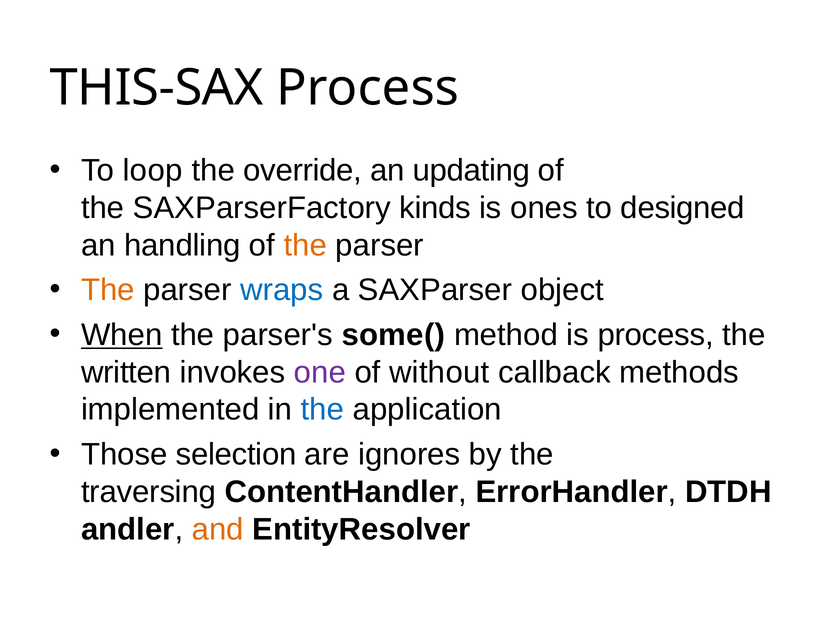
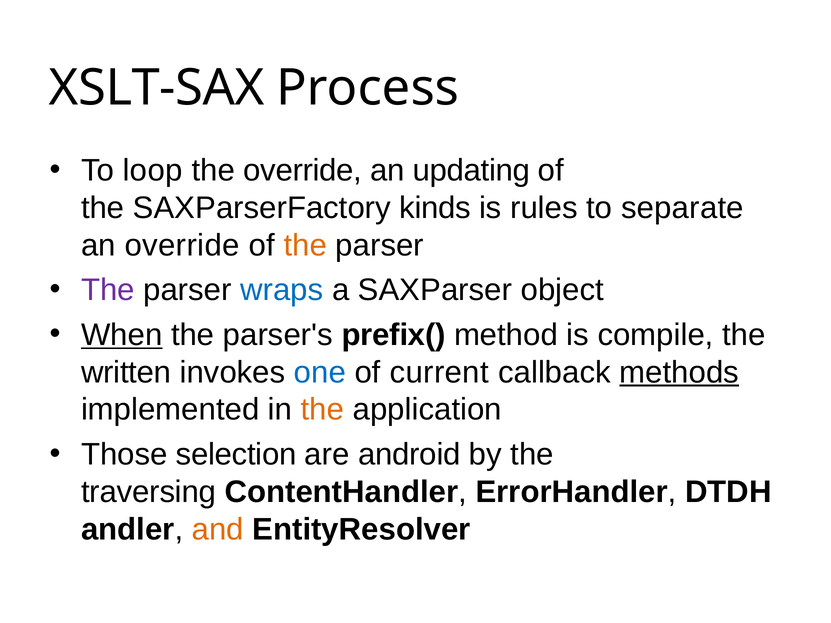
THIS-SAX: THIS-SAX -> XSLT-SAX
ones: ones -> rules
designed: designed -> separate
an handling: handling -> override
The at (108, 290) colour: orange -> purple
some(: some( -> prefix(
is process: process -> compile
one colour: purple -> blue
without: without -> current
methods underline: none -> present
the at (323, 410) colour: blue -> orange
ignores: ignores -> android
